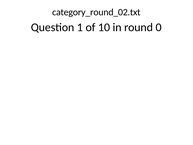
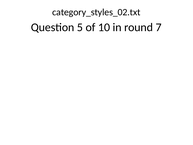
category_round_02.txt: category_round_02.txt -> category_styles_02.txt
1: 1 -> 5
0: 0 -> 7
